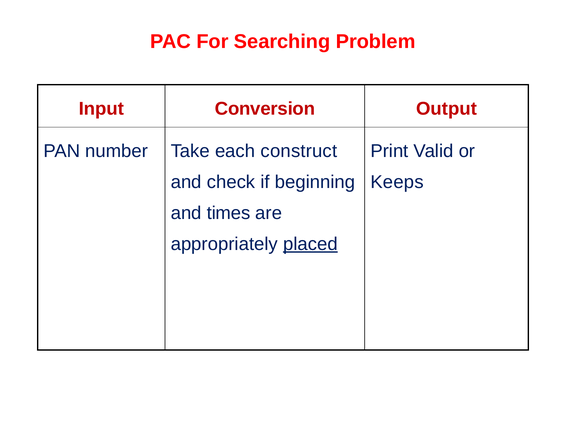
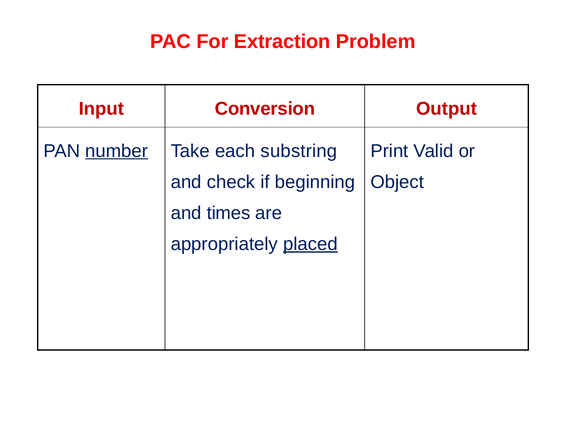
Searching: Searching -> Extraction
number underline: none -> present
construct: construct -> substring
Keeps: Keeps -> Object
